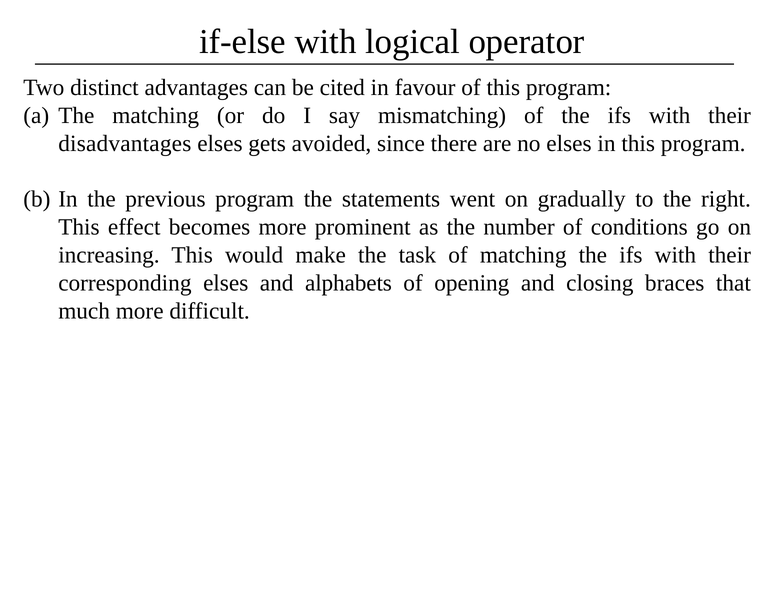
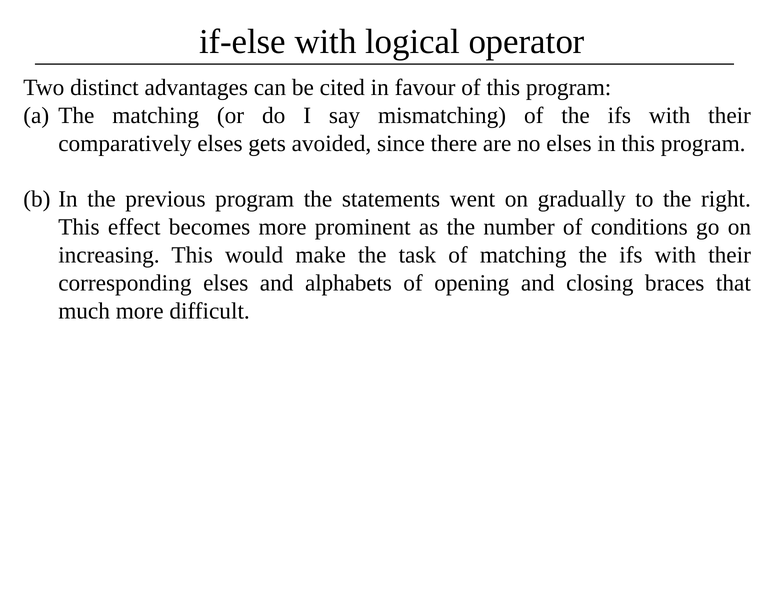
disadvantages: disadvantages -> comparatively
